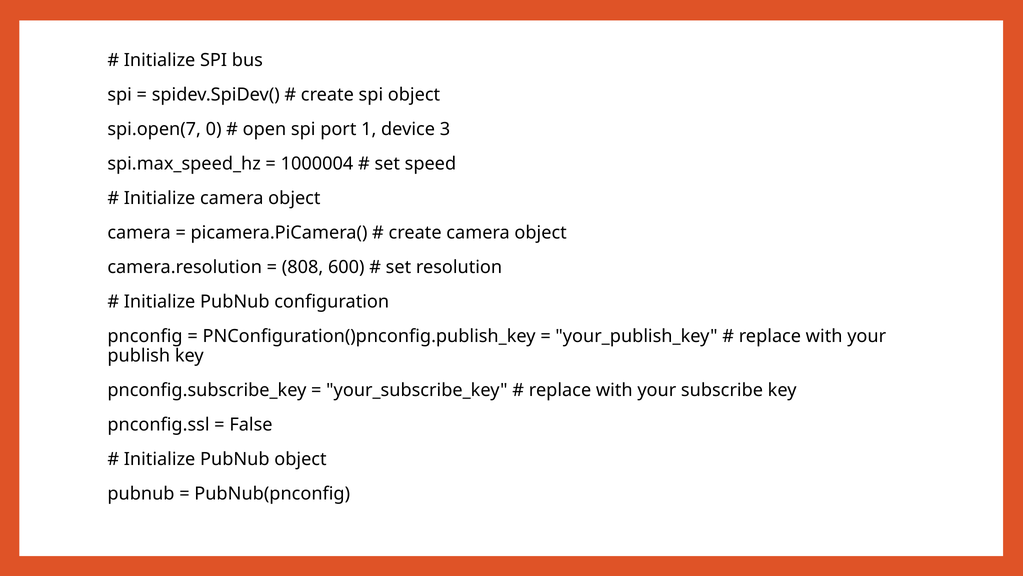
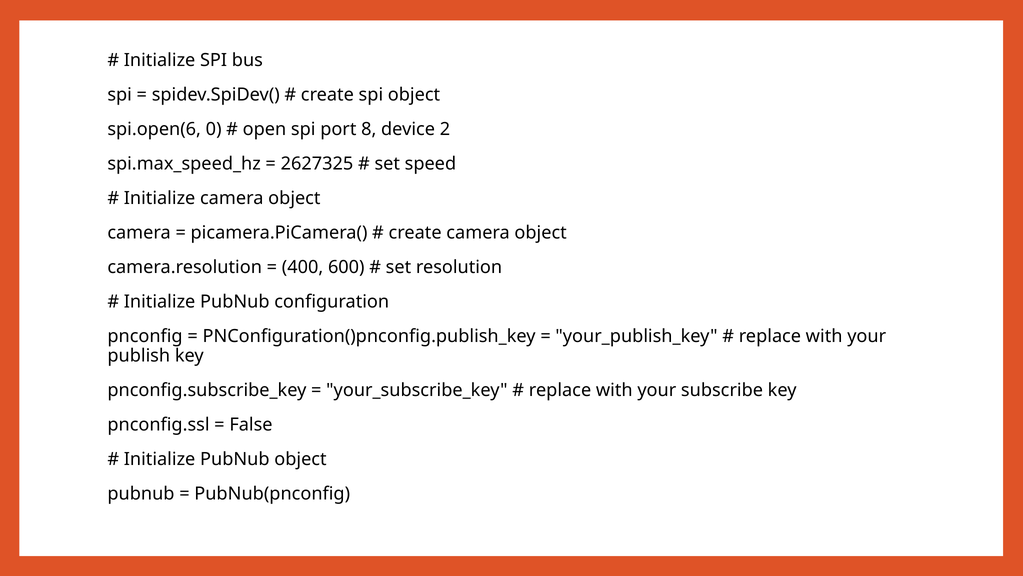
spi.open(7: spi.open(7 -> spi.open(6
1: 1 -> 8
3: 3 -> 2
1000004: 1000004 -> 2627325
808: 808 -> 400
